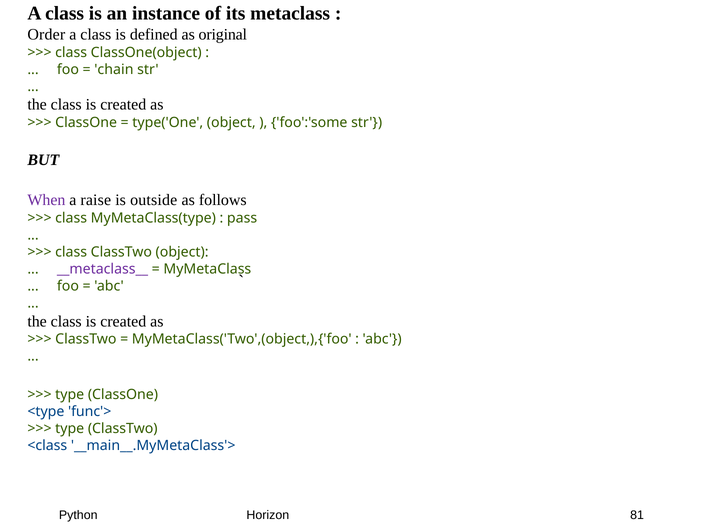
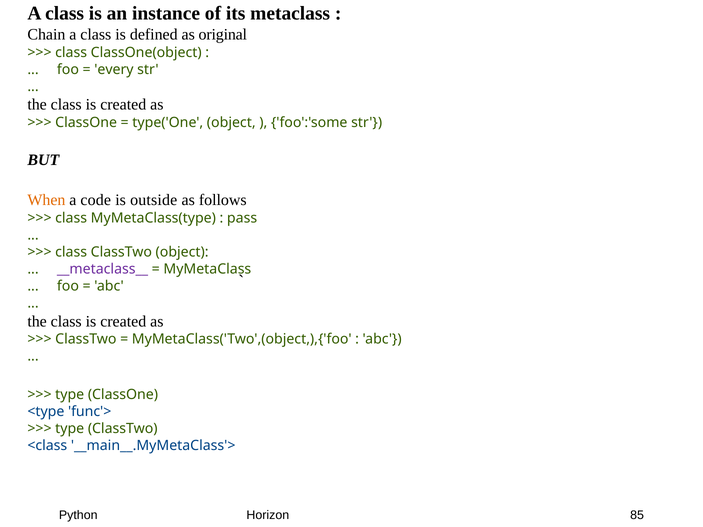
Order: Order -> Chain
chain: chain -> every
When colour: purple -> orange
raise: raise -> code
81: 81 -> 85
